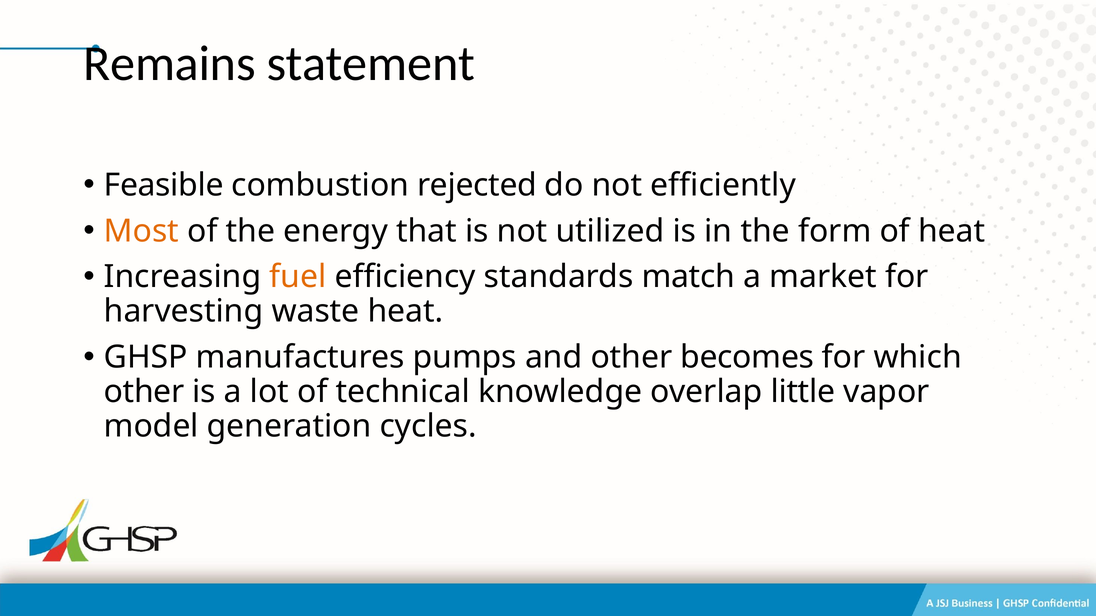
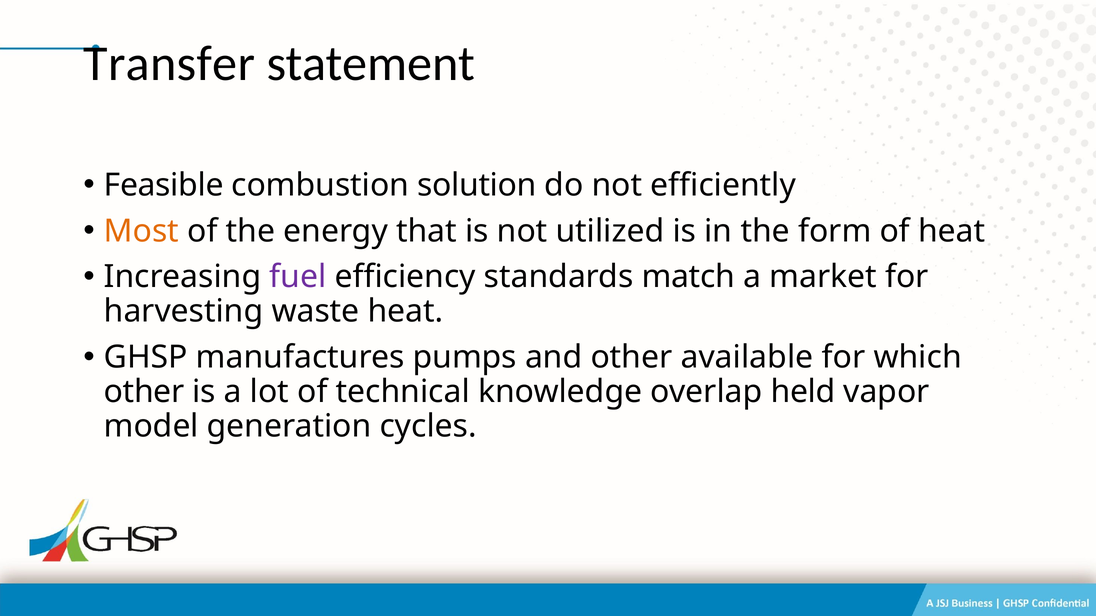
Remains: Remains -> Transfer
rejected: rejected -> solution
fuel colour: orange -> purple
becomes: becomes -> available
little: little -> held
